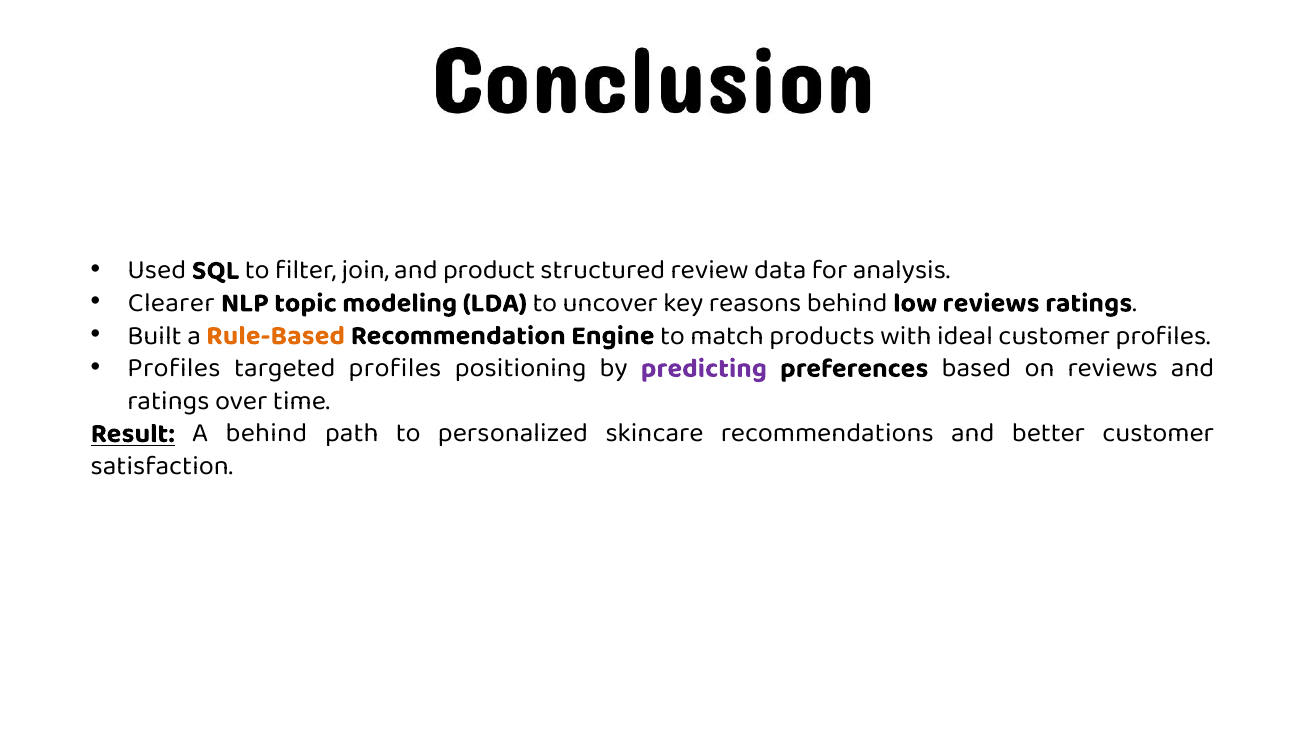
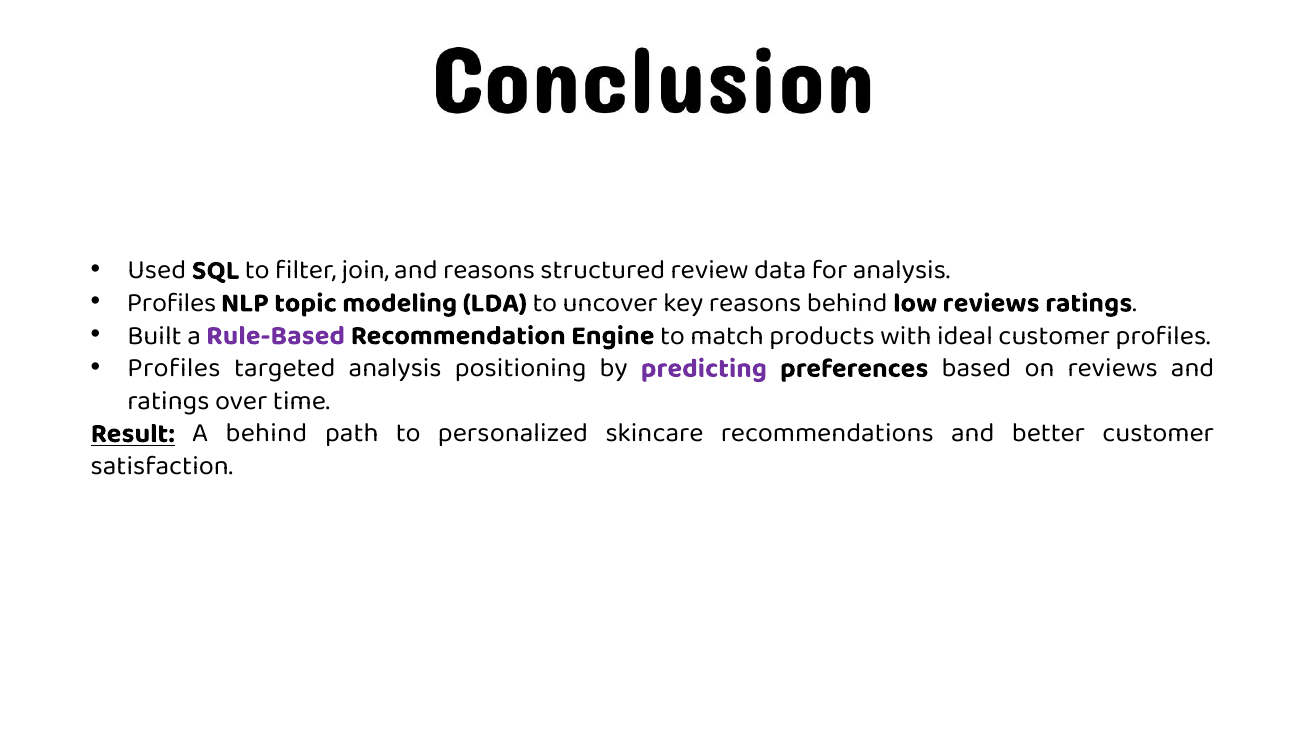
and product: product -> reasons
Clearer at (171, 302): Clearer -> Profiles
Rule-Based colour: orange -> purple
targeted profiles: profiles -> analysis
